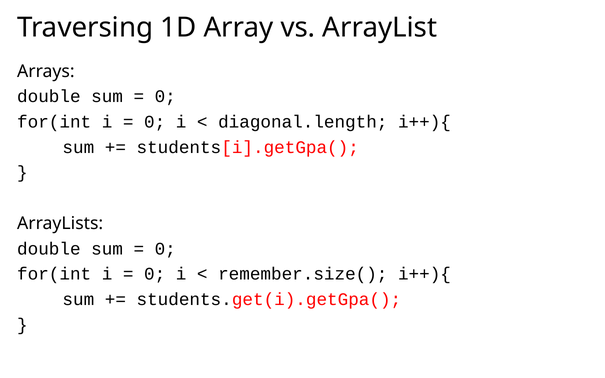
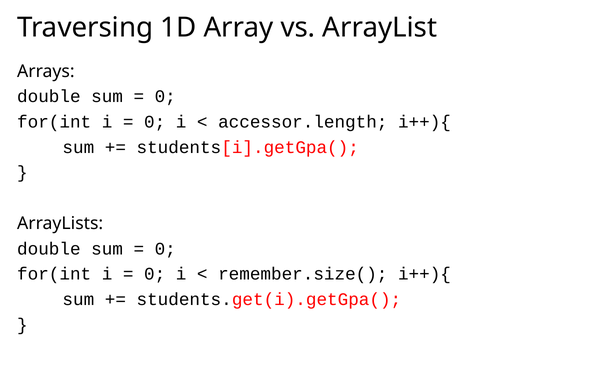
diagonal.length: diagonal.length -> accessor.length
